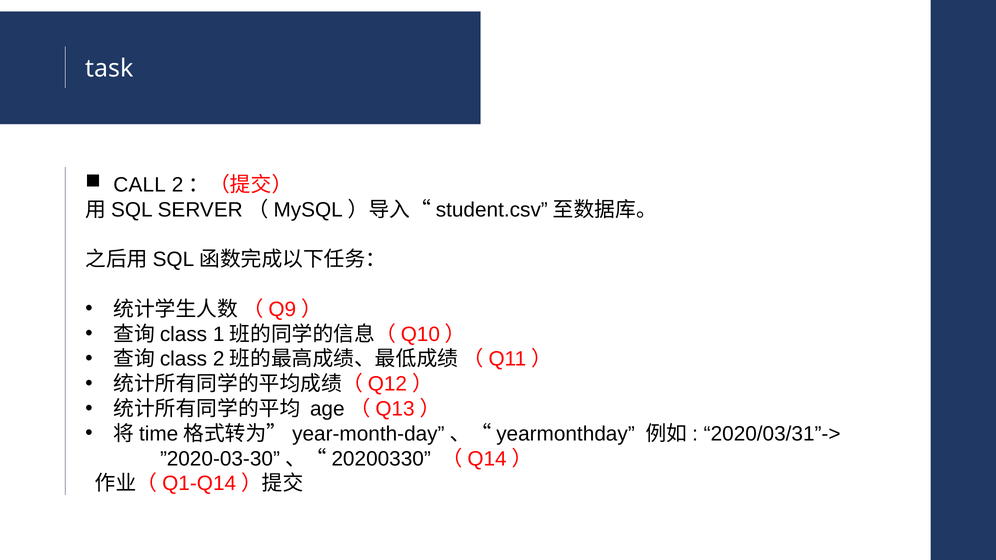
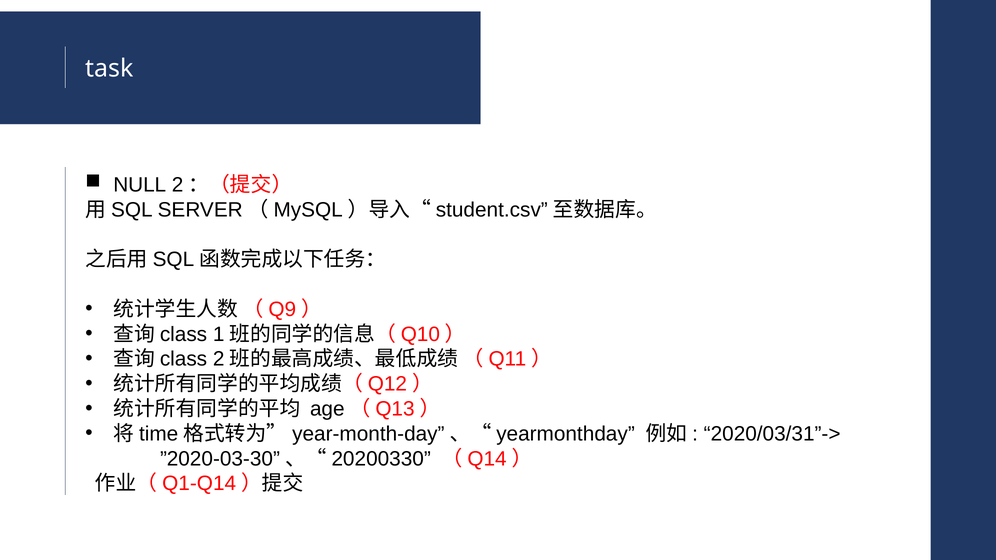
CALL: CALL -> NULL
